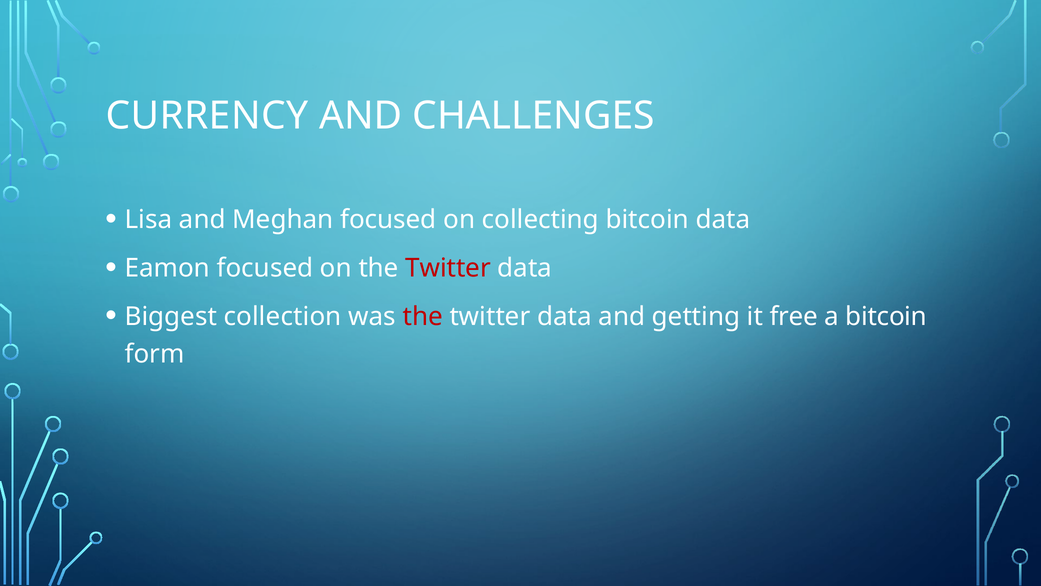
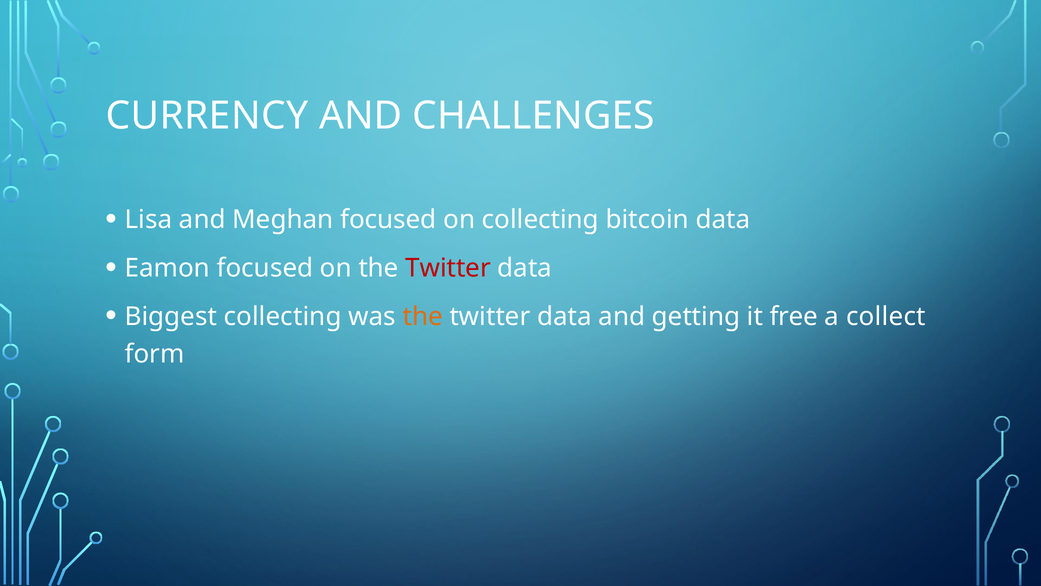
Biggest collection: collection -> collecting
the at (423, 316) colour: red -> orange
a bitcoin: bitcoin -> collect
